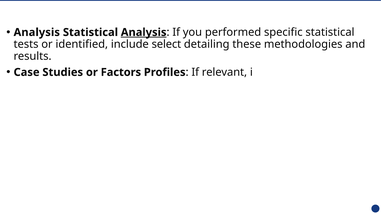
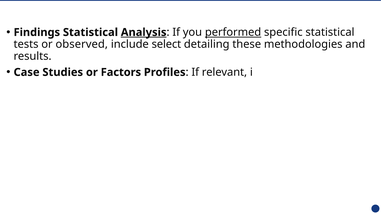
Analysis at (37, 32): Analysis -> Findings
performed underline: none -> present
identified: identified -> observed
